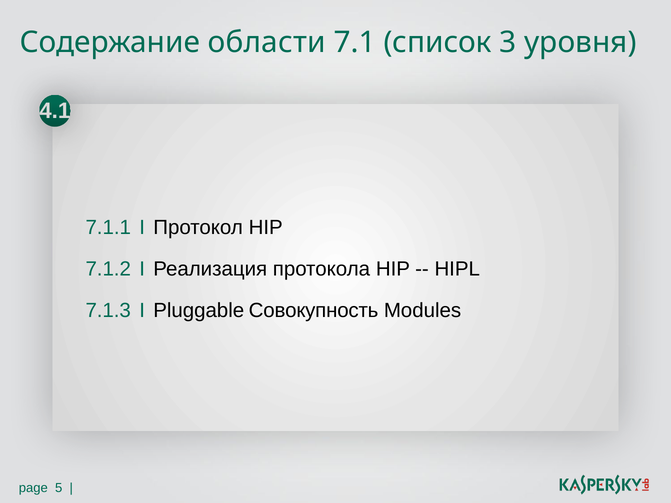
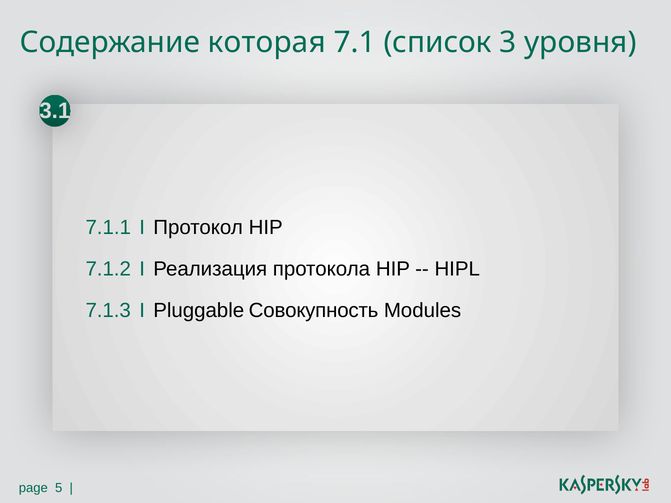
области: области -> которая
4.1: 4.1 -> 3.1
